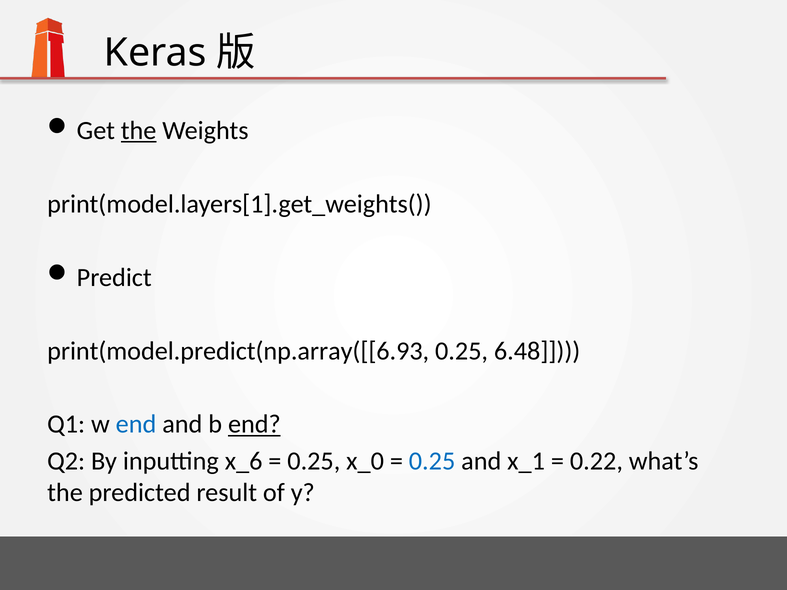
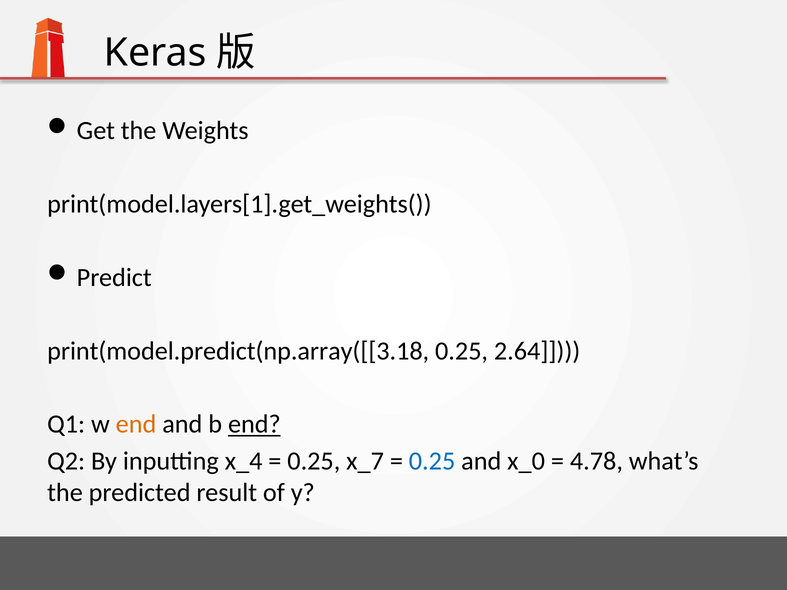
the at (139, 131) underline: present -> none
print(model.predict(np.array([[6.93: print(model.predict(np.array([[6.93 -> print(model.predict(np.array([[3.18
6.48: 6.48 -> 2.64
end at (136, 424) colour: blue -> orange
x_6: x_6 -> x_4
x_0: x_0 -> x_7
x_1: x_1 -> x_0
0.22: 0.22 -> 4.78
